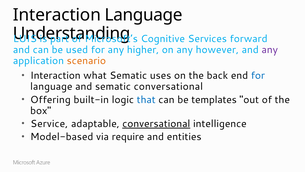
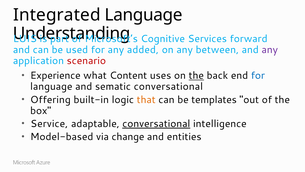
Interaction at (57, 15): Interaction -> Integrated
higher: higher -> added
however: however -> between
scenario colour: orange -> red
Interaction at (55, 75): Interaction -> Experience
what Sematic: Sematic -> Content
the at (196, 75) underline: none -> present
that colour: blue -> orange
require: require -> change
